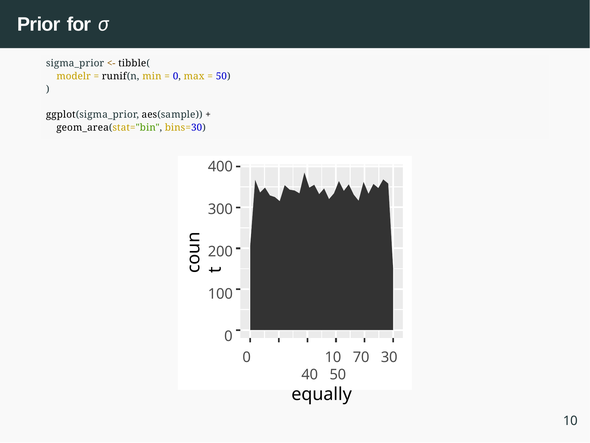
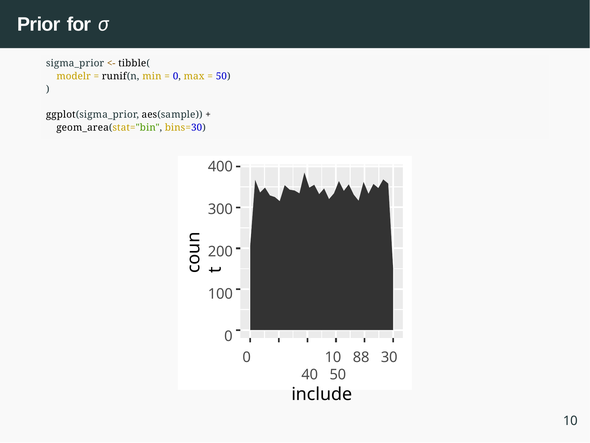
70: 70 -> 88
equally: equally -> include
